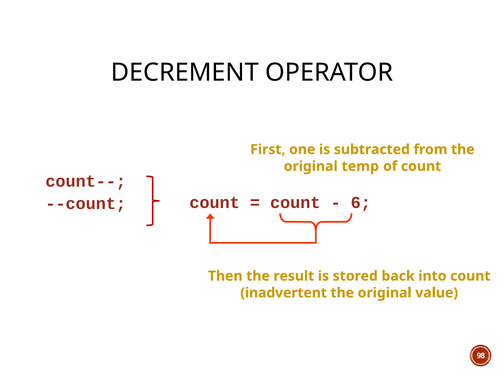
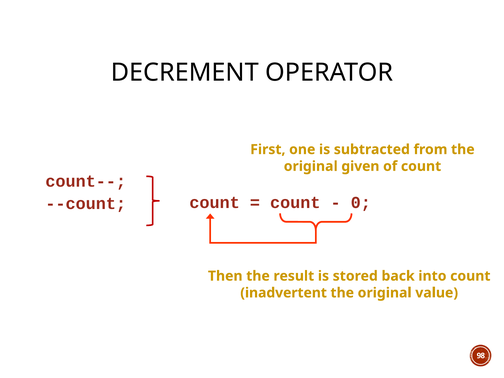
temp: temp -> given
6: 6 -> 0
